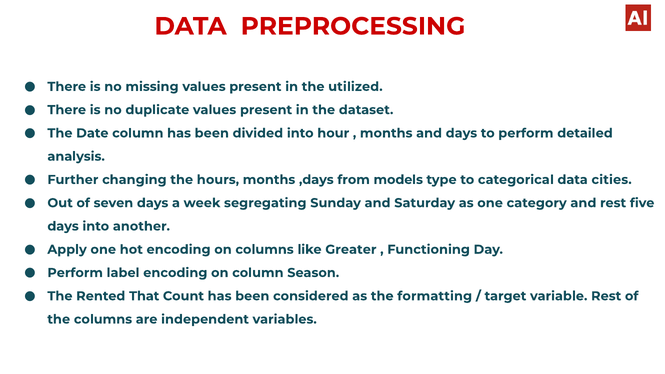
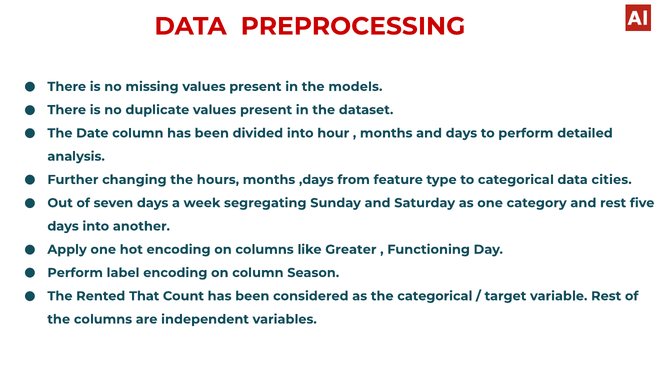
utilized: utilized -> models
models: models -> feature
the formatting: formatting -> categorical
